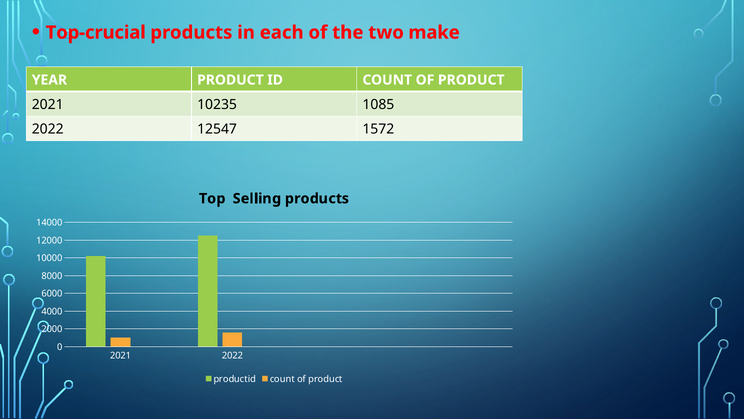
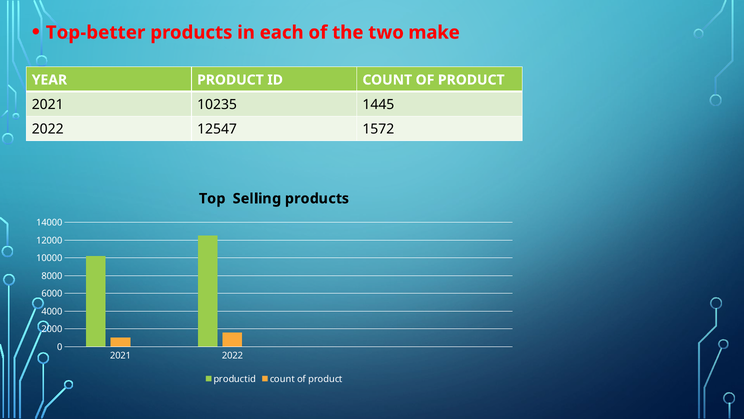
Top-crucial: Top-crucial -> Top-better
1085: 1085 -> 1445
